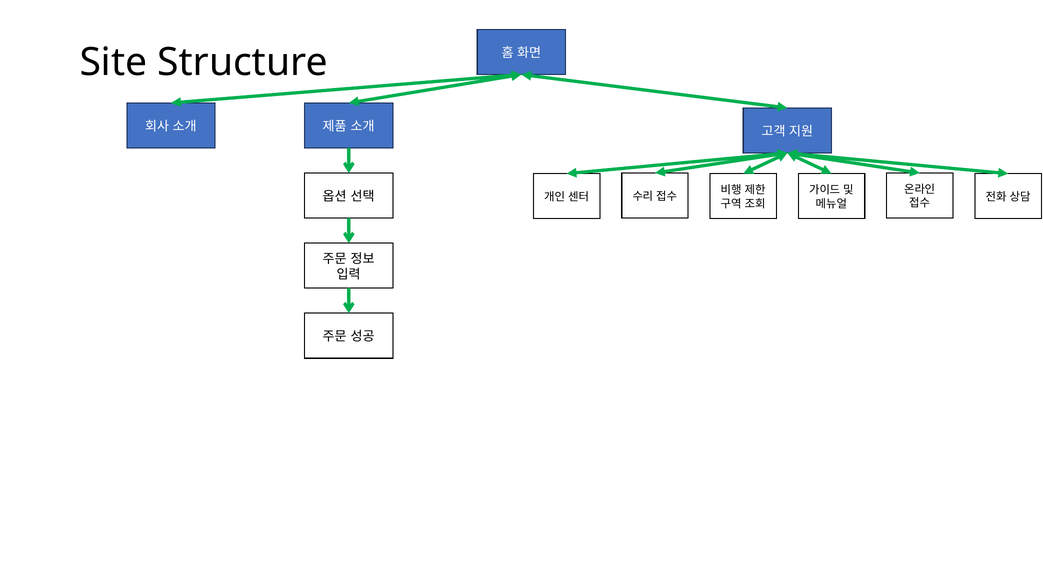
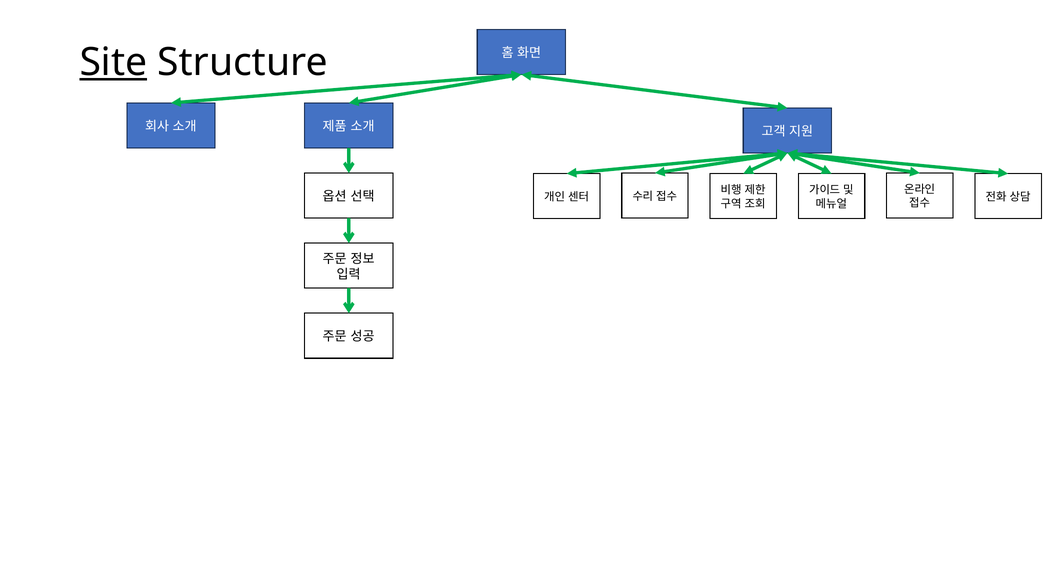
Site underline: none -> present
